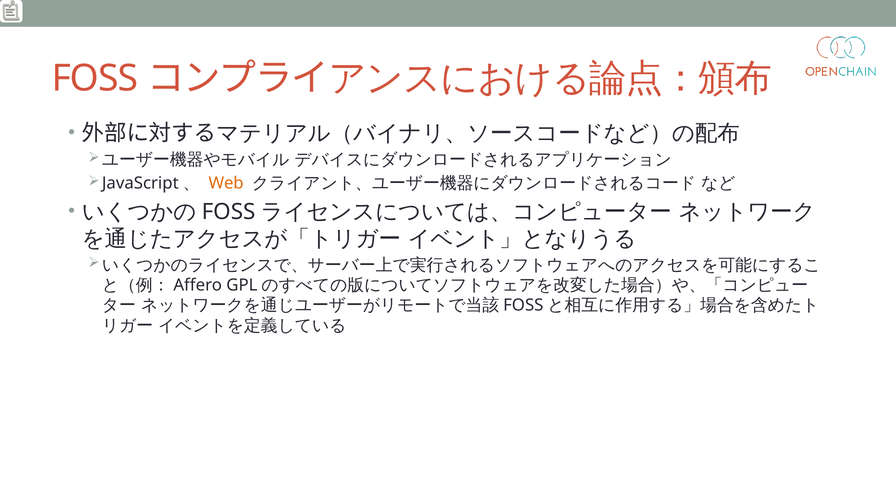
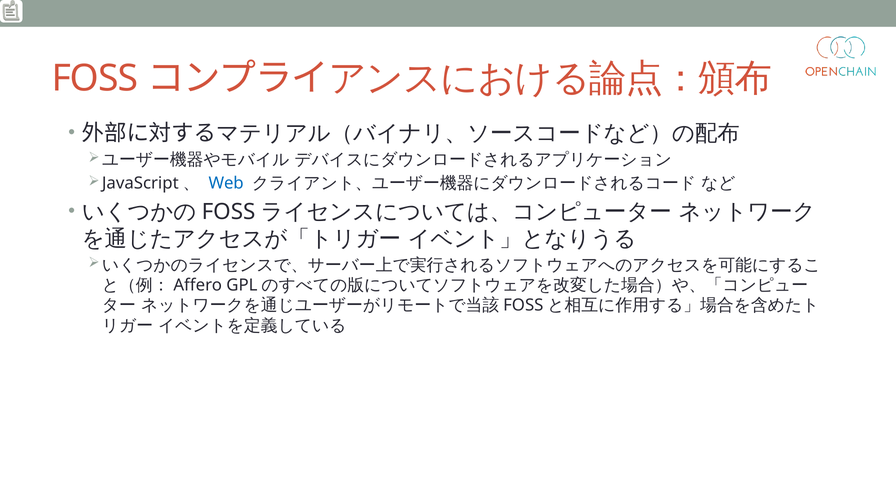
Web colour: orange -> blue
